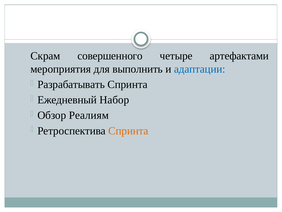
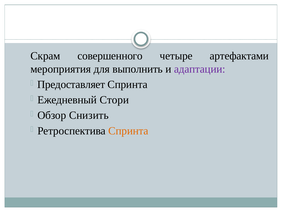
адаптации colour: blue -> purple
Разрабатывать: Разрабатывать -> Предоставляет
Набор: Набор -> Стори
Реалиям: Реалиям -> Снизить
